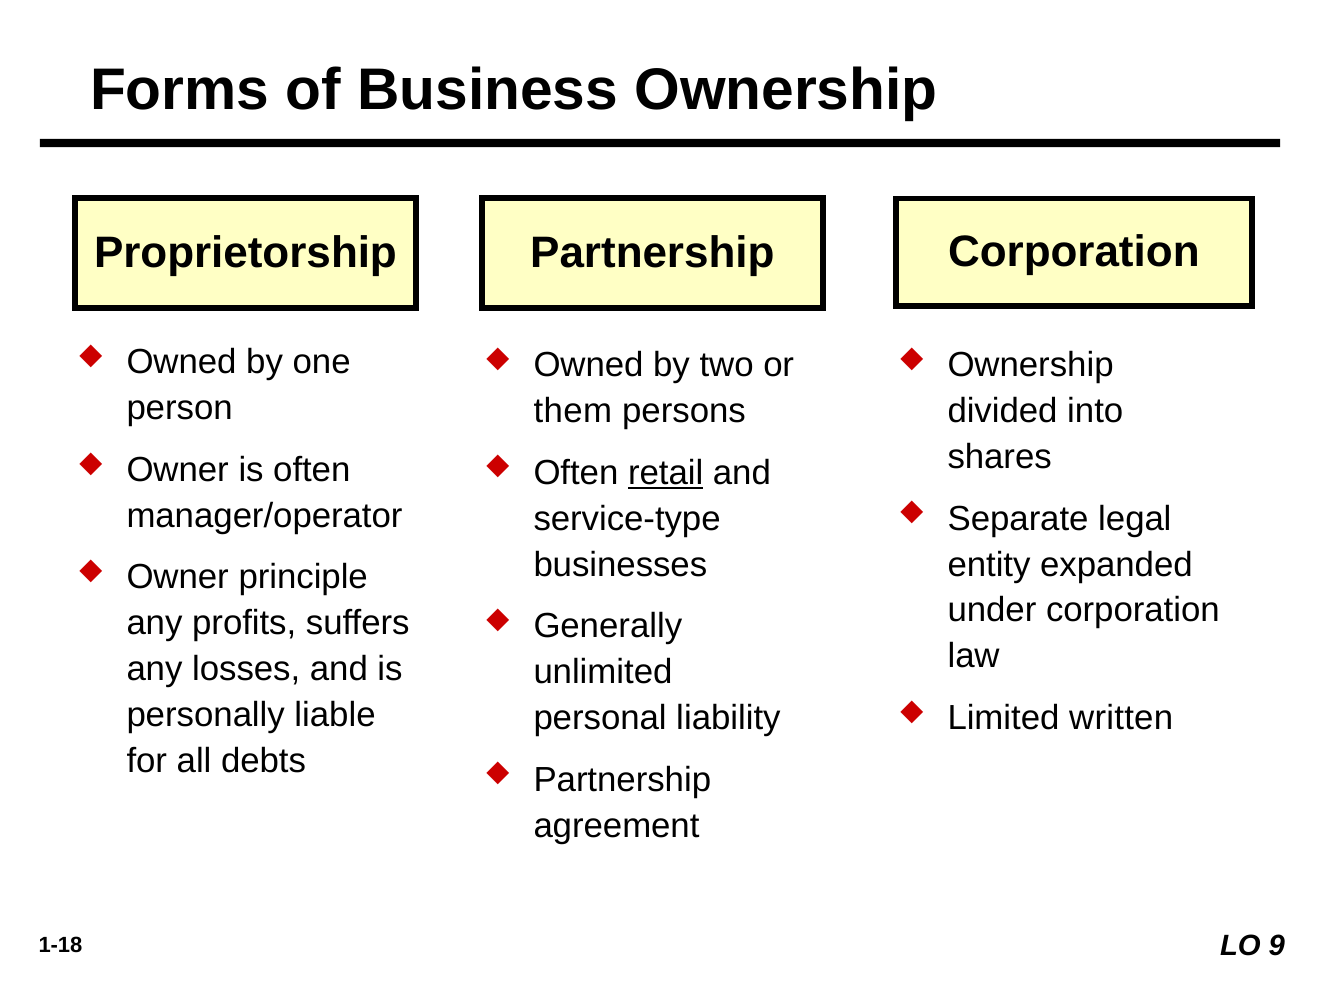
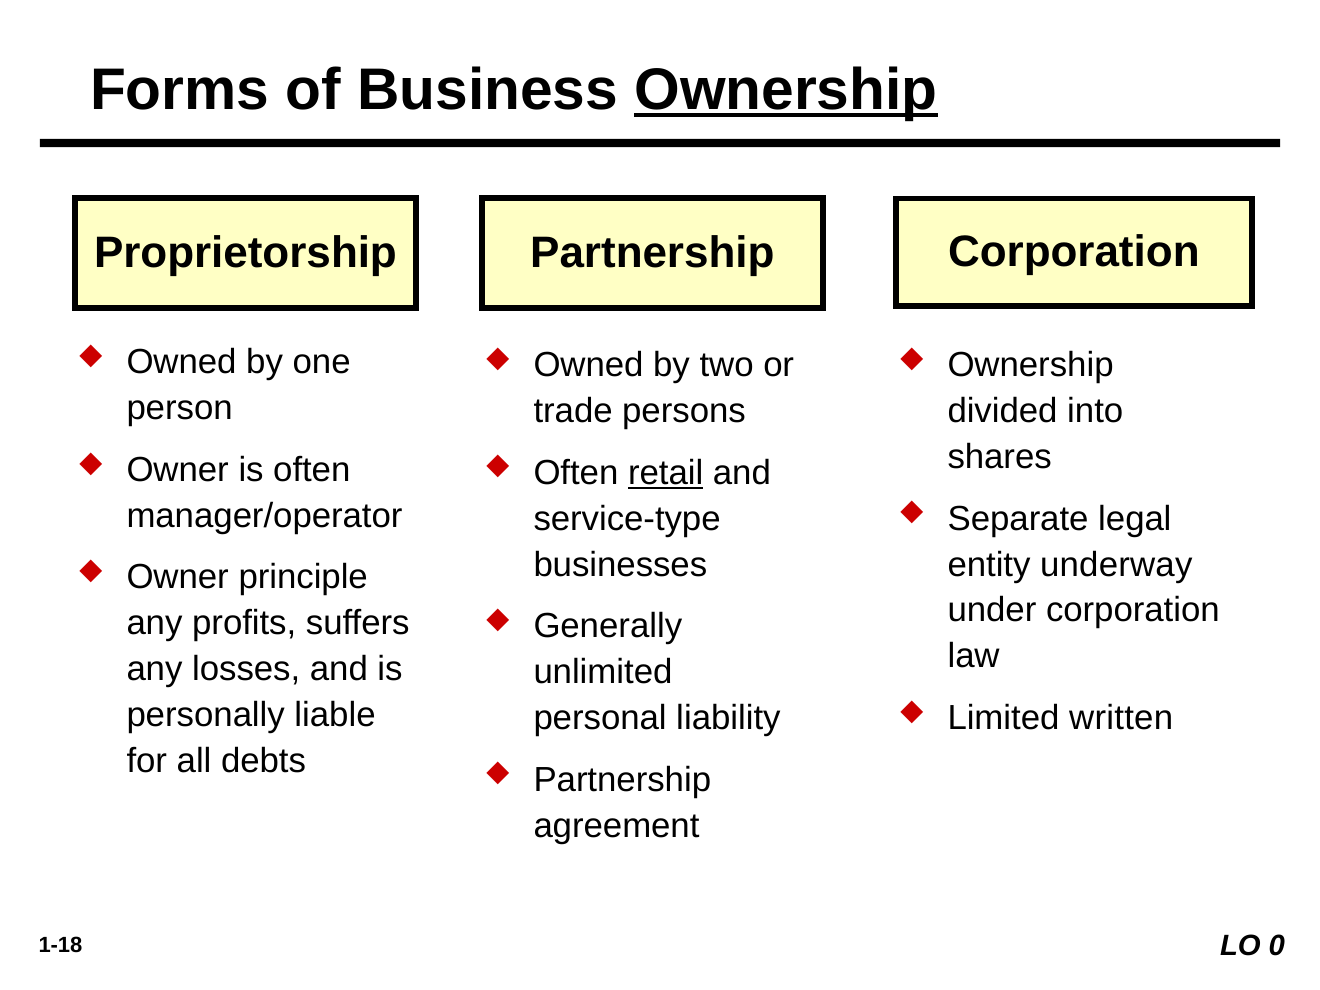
Ownership at (786, 90) underline: none -> present
them: them -> trade
expanded: expanded -> underway
9: 9 -> 0
